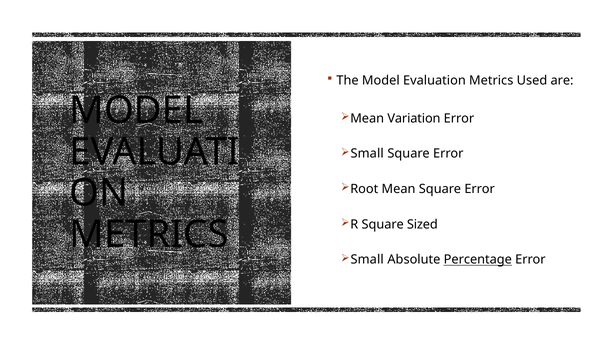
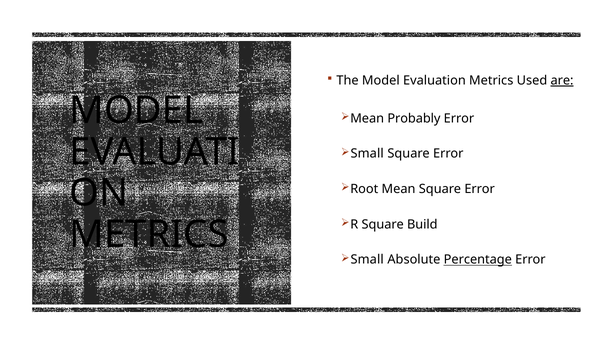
are underline: none -> present
Variation: Variation -> Probably
Sized: Sized -> Build
